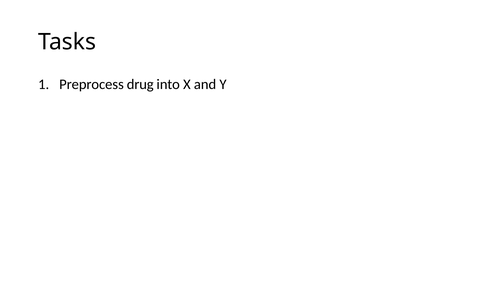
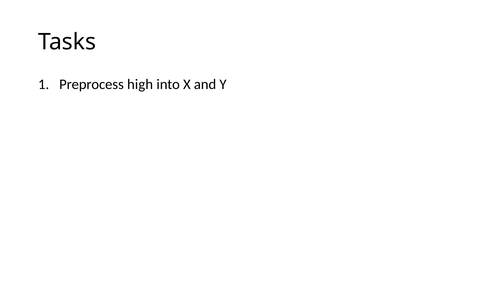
drug: drug -> high
